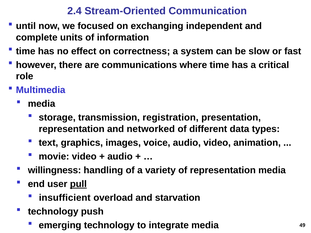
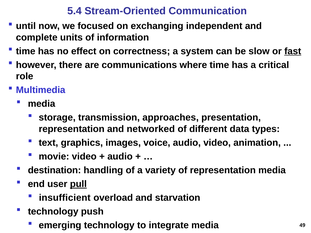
2.4: 2.4 -> 5.4
fast underline: none -> present
registration: registration -> approaches
willingness: willingness -> destination
